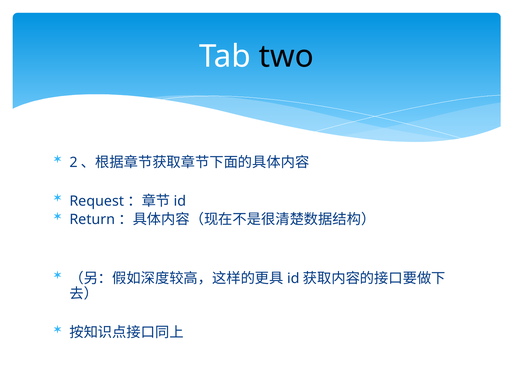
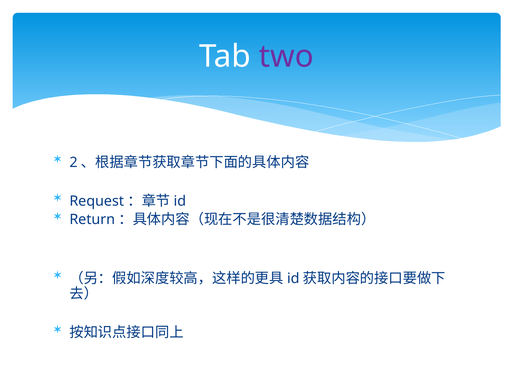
two colour: black -> purple
